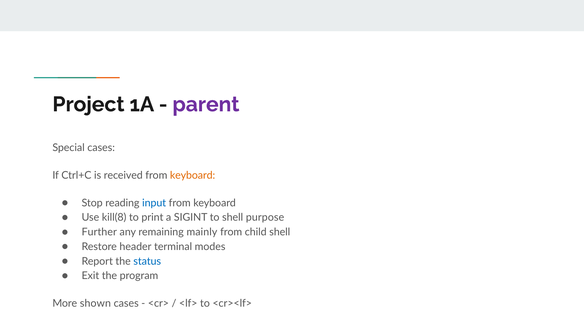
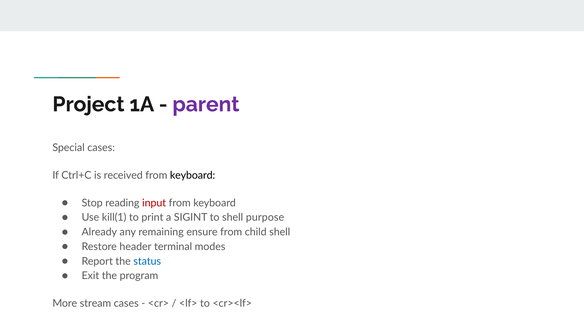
keyboard at (193, 175) colour: orange -> black
input colour: blue -> red
kill(8: kill(8 -> kill(1
Further: Further -> Already
mainly: mainly -> ensure
shown: shown -> stream
